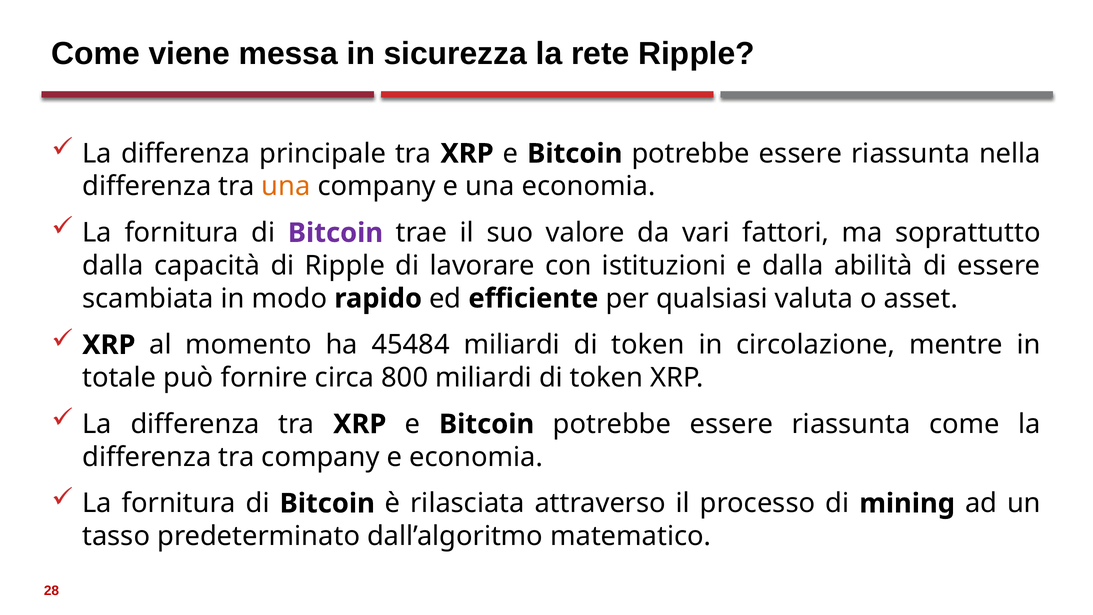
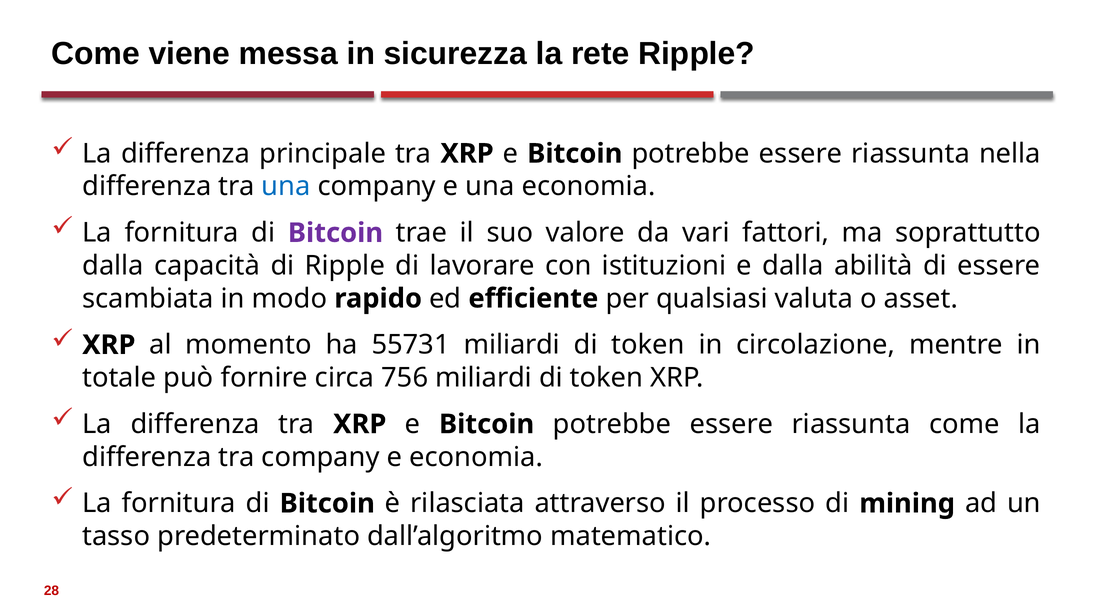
una at (286, 186) colour: orange -> blue
45484: 45484 -> 55731
800: 800 -> 756
